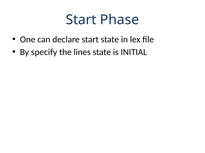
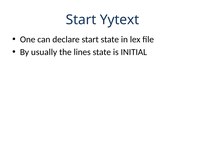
Phase: Phase -> Yytext
specify: specify -> usually
